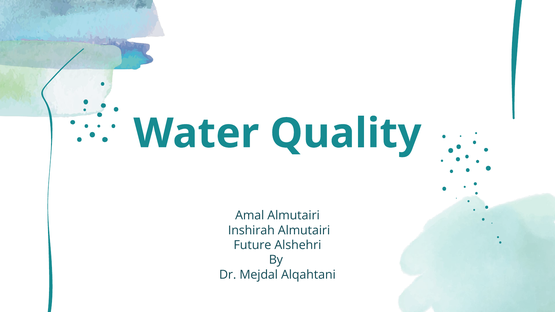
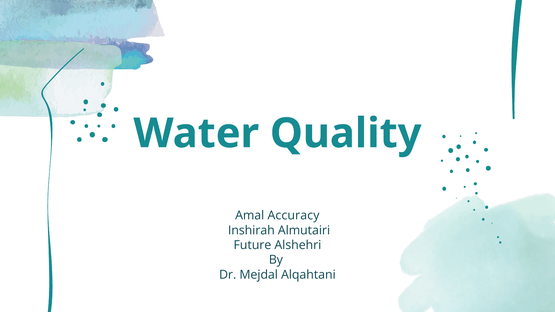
Amal Almutairi: Almutairi -> Accuracy
